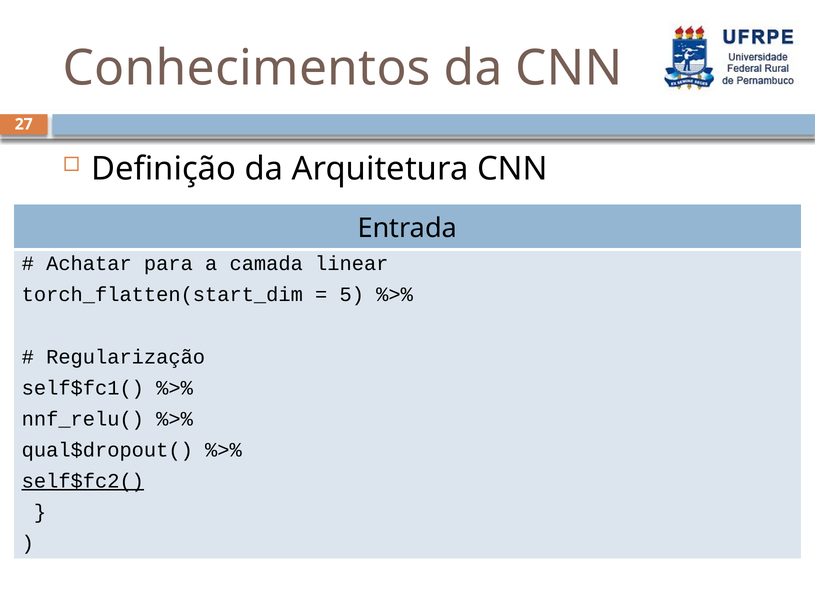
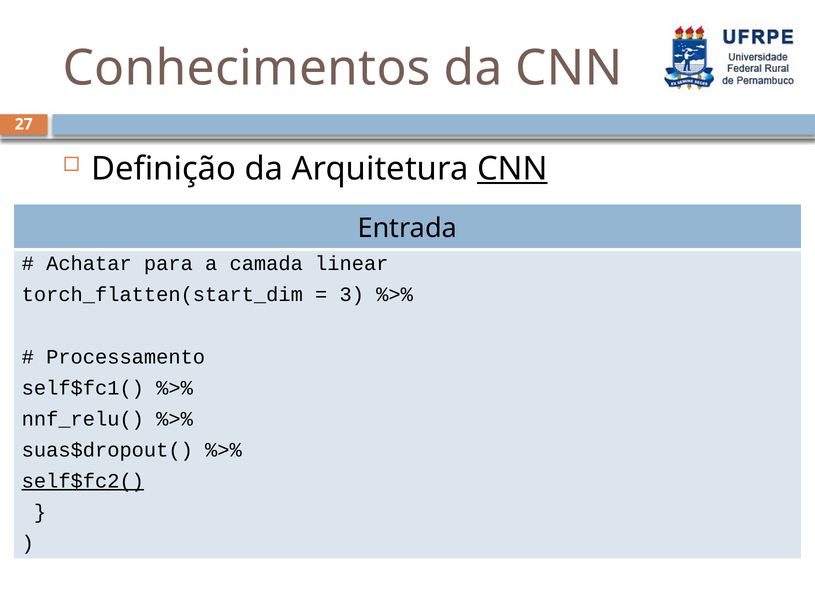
CNN at (512, 169) underline: none -> present
5: 5 -> 3
Regularização: Regularização -> Processamento
qual$dropout(: qual$dropout( -> suas$dropout(
